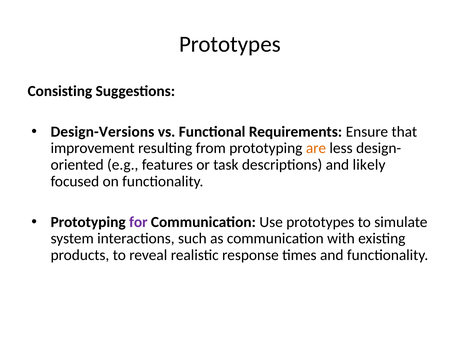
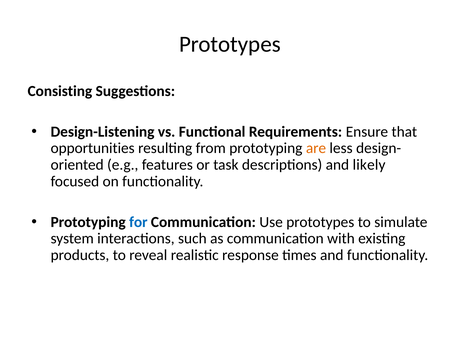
Design-Versions: Design-Versions -> Design-Listening
improvement: improvement -> opportunities
for colour: purple -> blue
